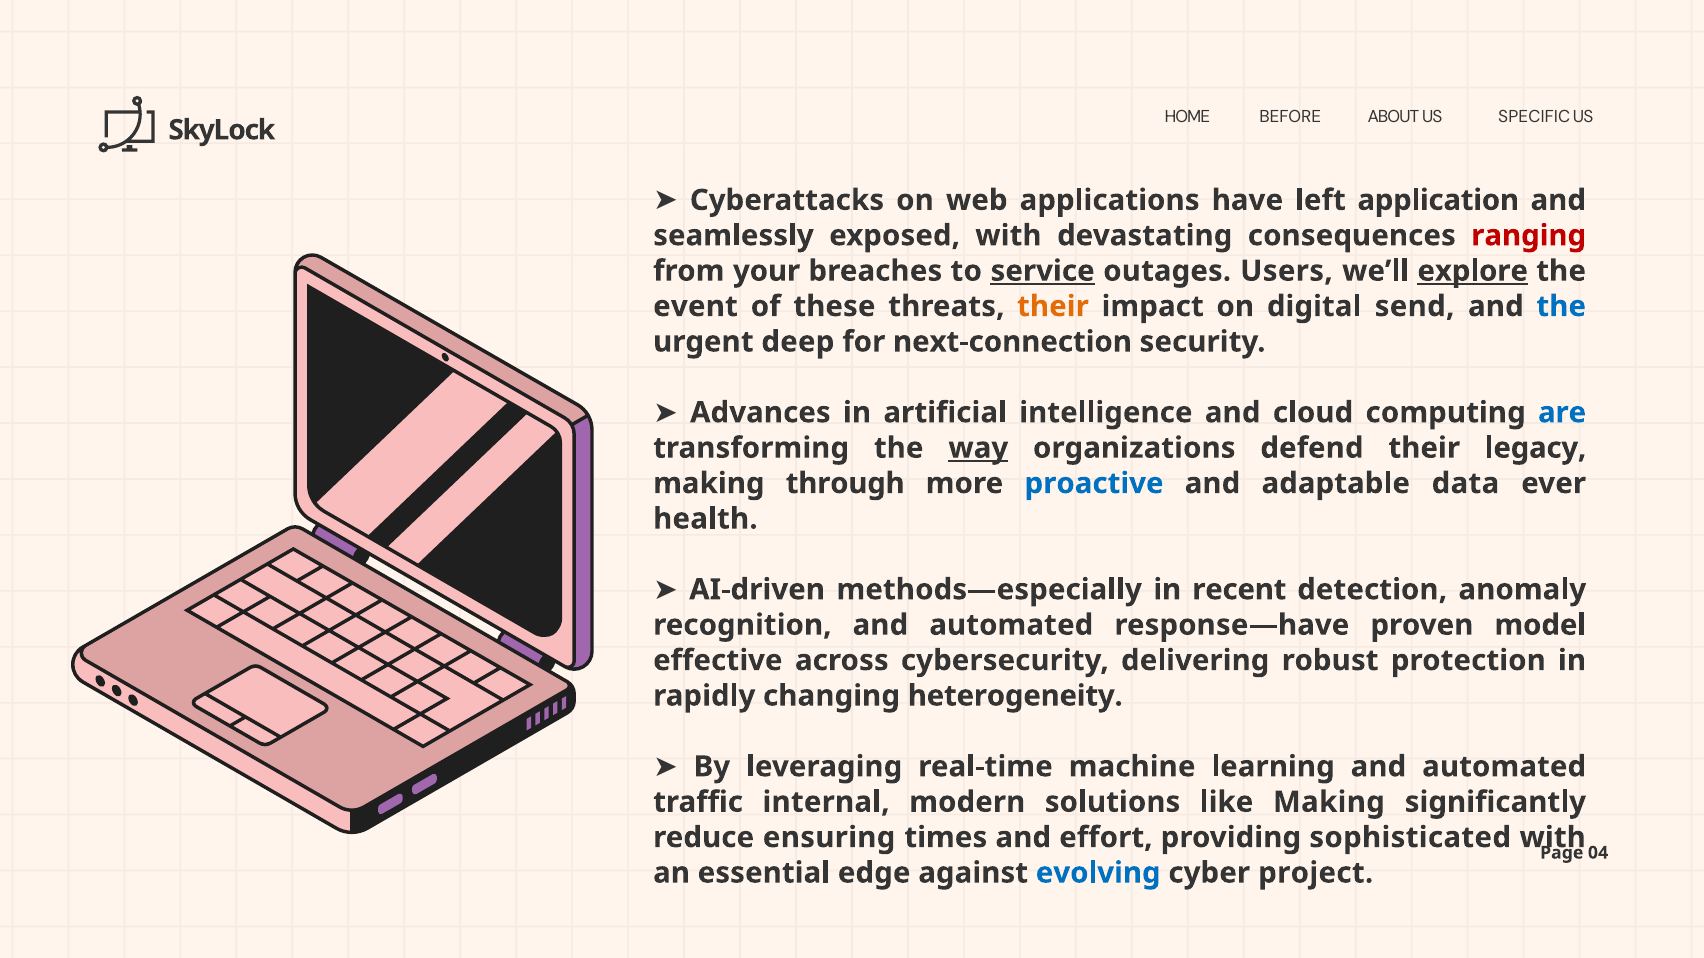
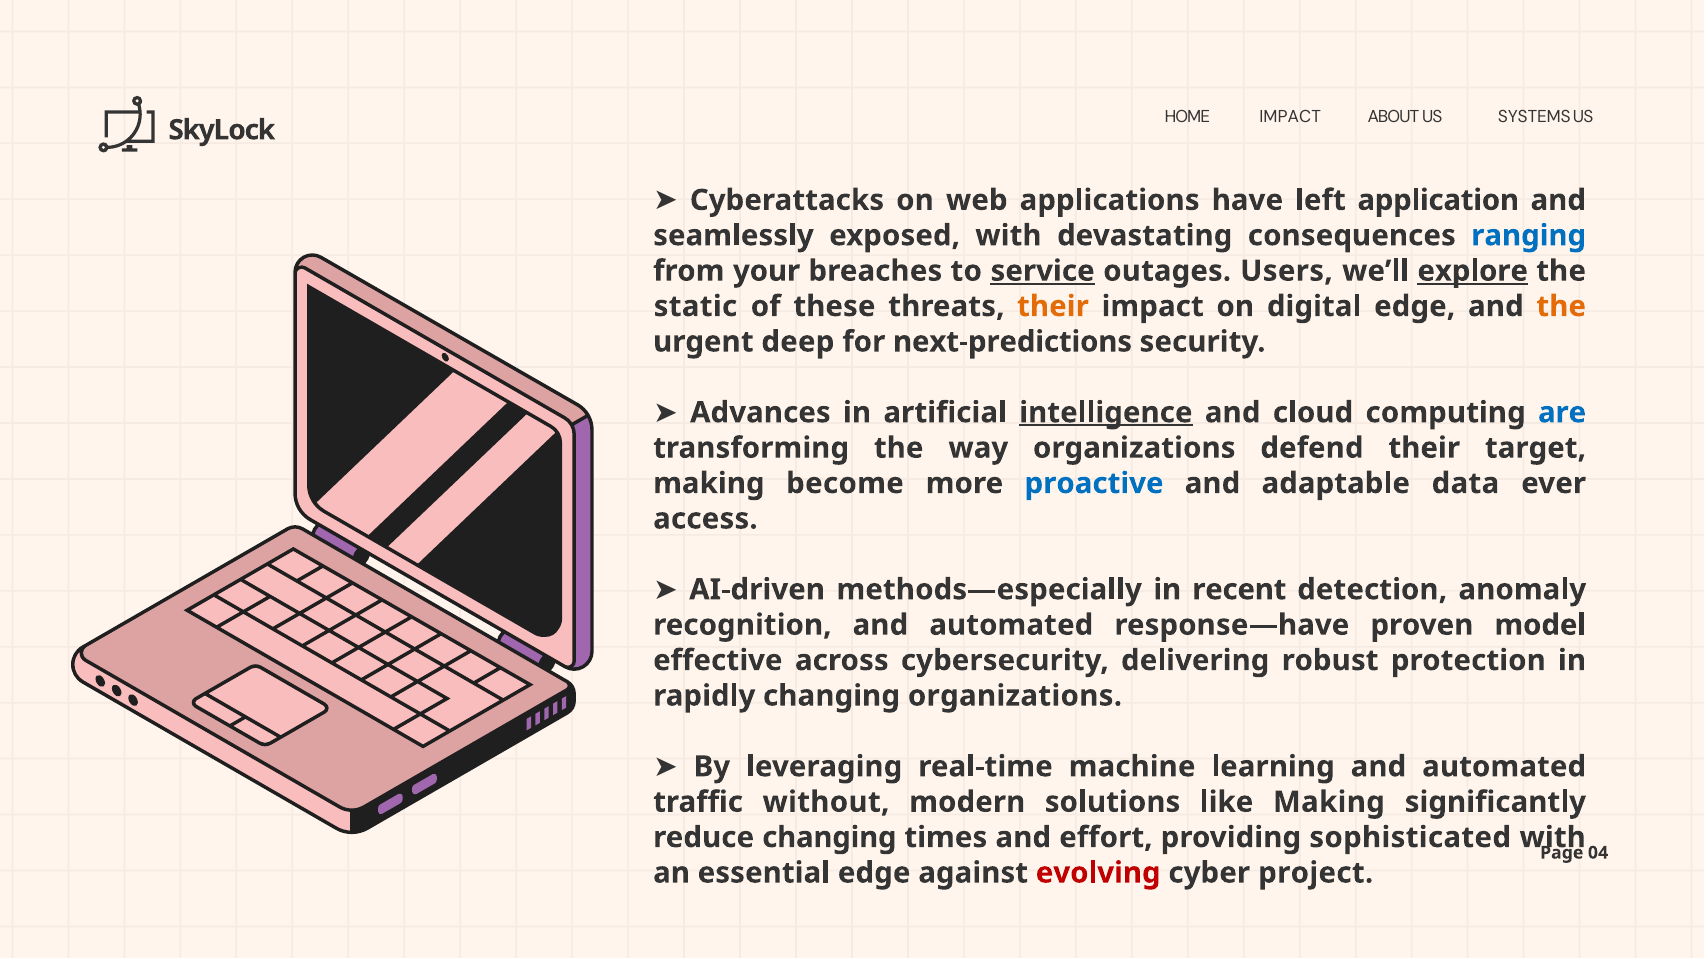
HOME BEFORE: BEFORE -> IMPACT
SPECIFIC: SPECIFIC -> SYSTEMS
ranging colour: red -> blue
event: event -> static
digital send: send -> edge
the at (1561, 307) colour: blue -> orange
next-connection: next-connection -> next-predictions
intelligence underline: none -> present
way underline: present -> none
legacy: legacy -> target
through: through -> become
health: health -> access
changing heterogeneity: heterogeneity -> organizations
internal: internal -> without
reduce ensuring: ensuring -> changing
evolving colour: blue -> red
